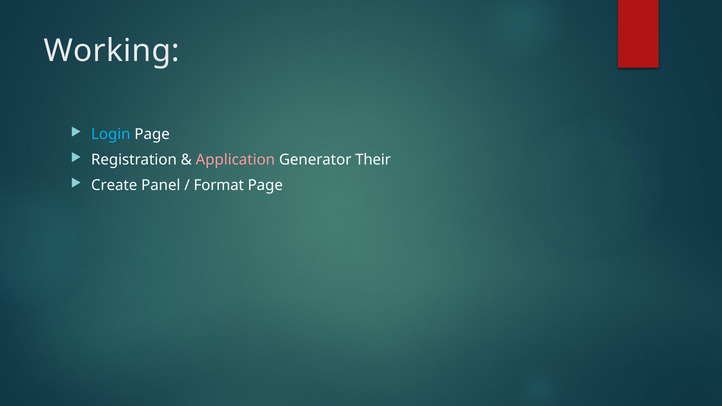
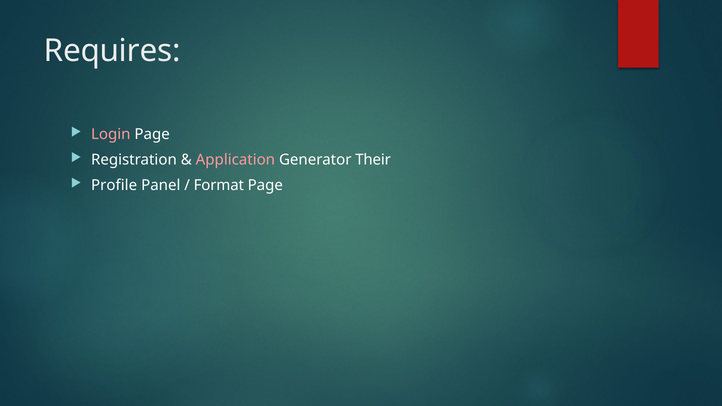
Working: Working -> Requires
Login colour: light blue -> pink
Create: Create -> Profile
